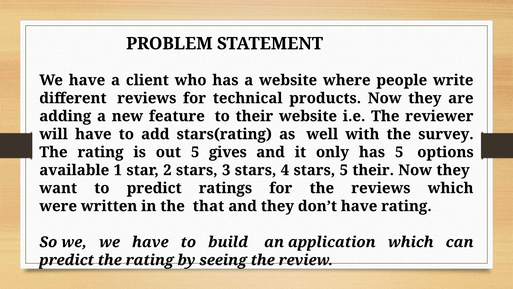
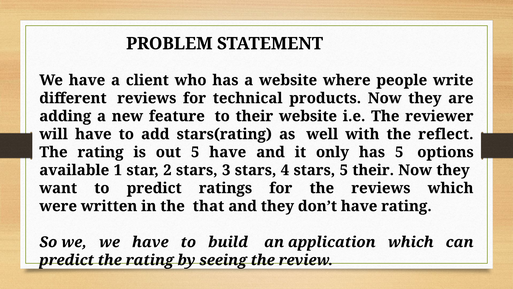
survey: survey -> reflect
5 gives: gives -> have
